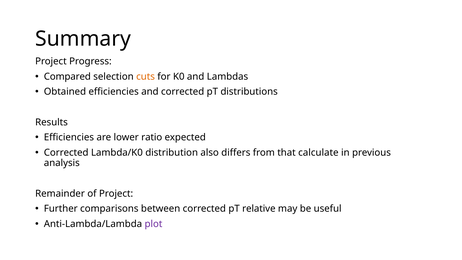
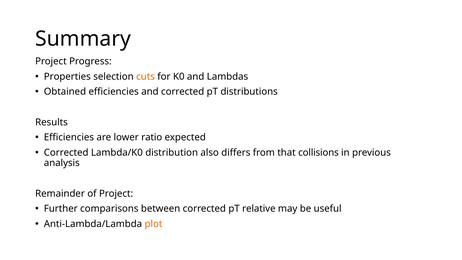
Compared: Compared -> Properties
calculate: calculate -> collisions
plot colour: purple -> orange
